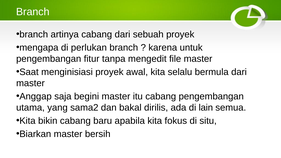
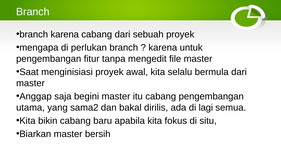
branch artinya: artinya -> karena
lain: lain -> lagi
